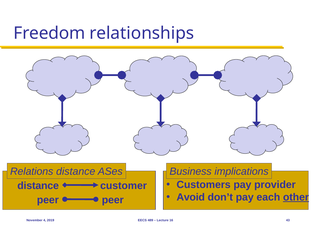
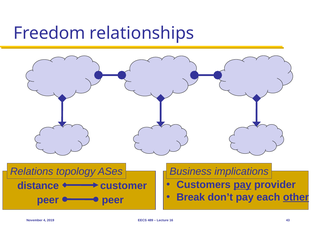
Relations distance: distance -> topology
pay at (242, 185) underline: none -> present
Avoid: Avoid -> Break
